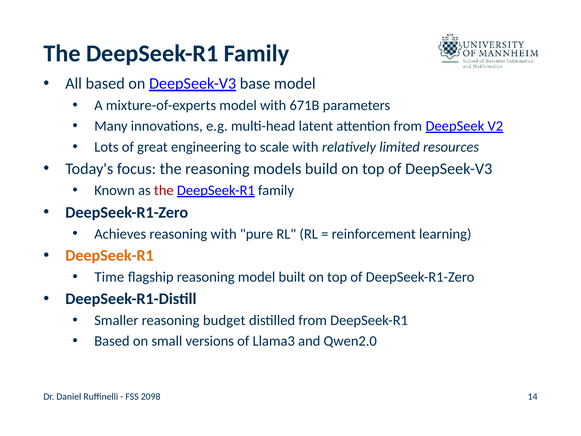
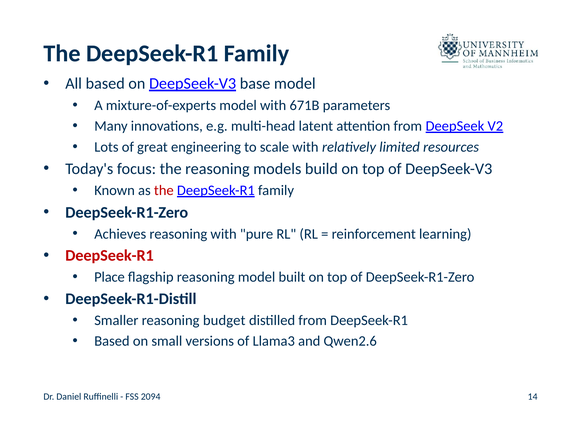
DeepSeek-R1 at (109, 256) colour: orange -> red
Time: Time -> Place
Qwen2.0: Qwen2.0 -> Qwen2.6
2098: 2098 -> 2094
